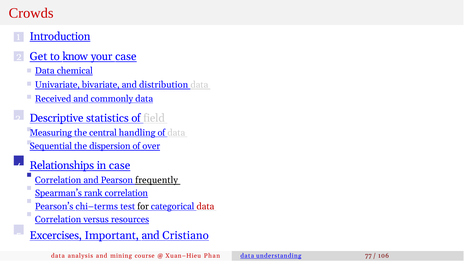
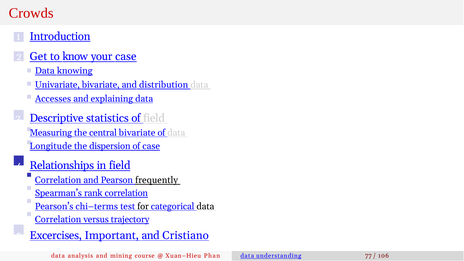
chemical: chemical -> knowing
Received: Received -> Accesses
commonly: commonly -> explaining
central handling: handling -> bivariate
Sequential: Sequential -> Longitude
of over: over -> case
in case: case -> field
data at (205, 206) colour: red -> black
resources: resources -> trajectory
